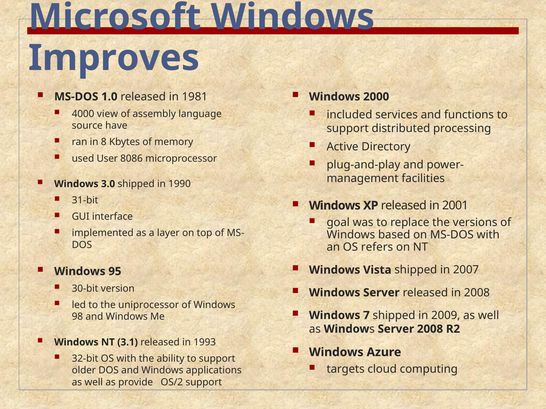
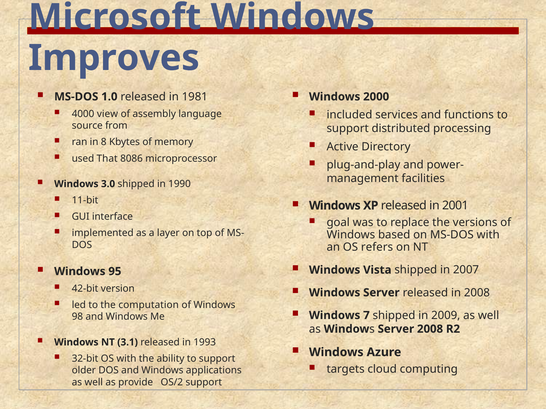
have: have -> from
User: User -> That
31-bit: 31-bit -> 11-bit
30-bit: 30-bit -> 42-bit
uniprocessor: uniprocessor -> computation
